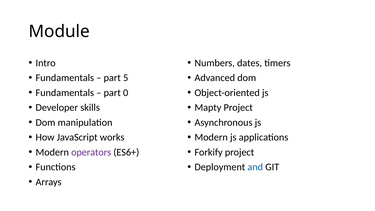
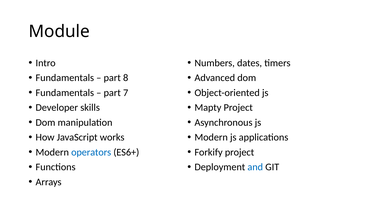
5: 5 -> 8
0: 0 -> 7
operators colour: purple -> blue
